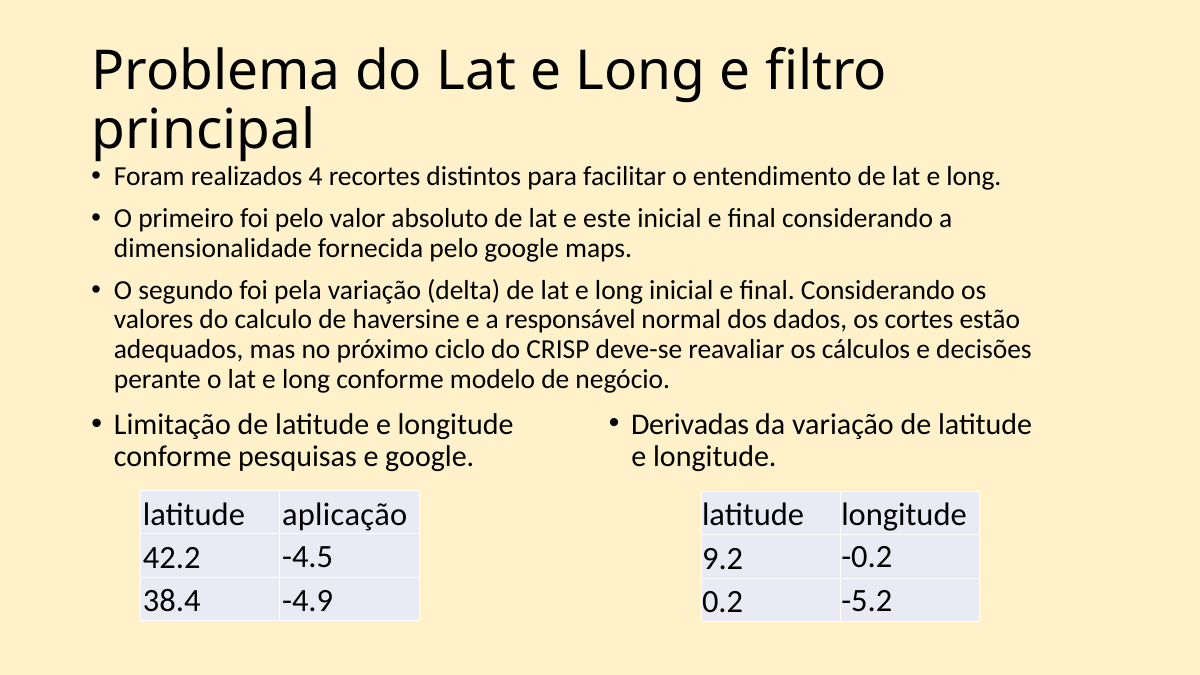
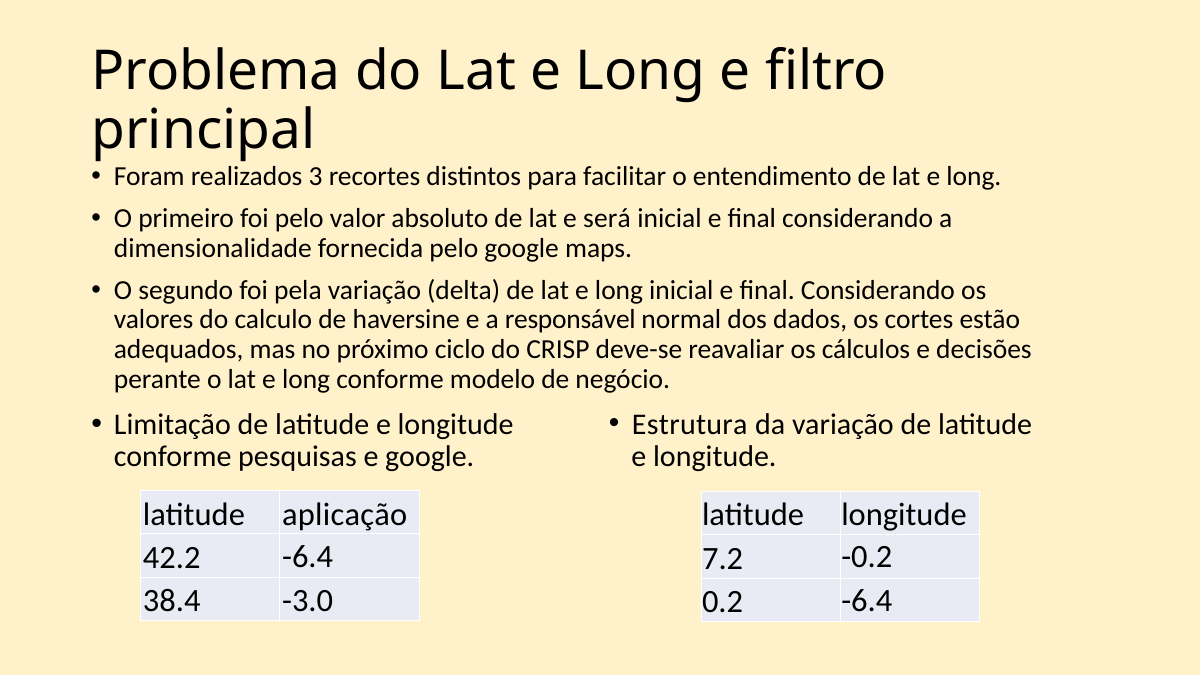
4: 4 -> 3
este: este -> será
Derivadas: Derivadas -> Estrutura
42.2 -4.5: -4.5 -> -6.4
9.2: 9.2 -> 7.2
-4.9: -4.9 -> -3.0
0.2 -5.2: -5.2 -> -6.4
